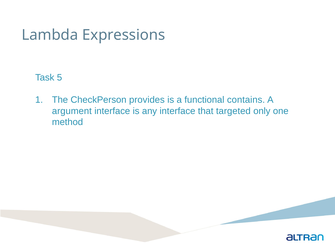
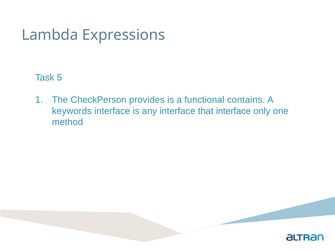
argument: argument -> keywords
that targeted: targeted -> interface
